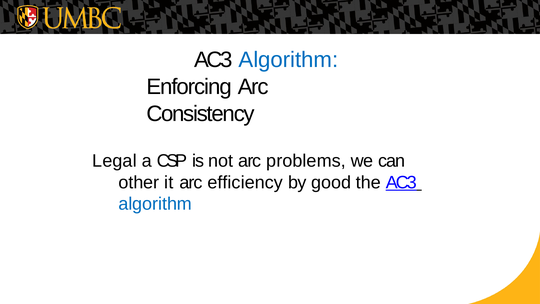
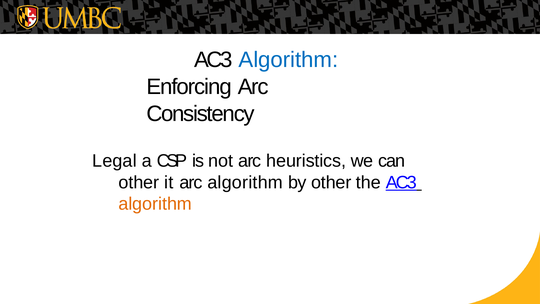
problems: problems -> heuristics
arc efficiency: efficiency -> algorithm
by good: good -> other
algorithm at (155, 204) colour: blue -> orange
